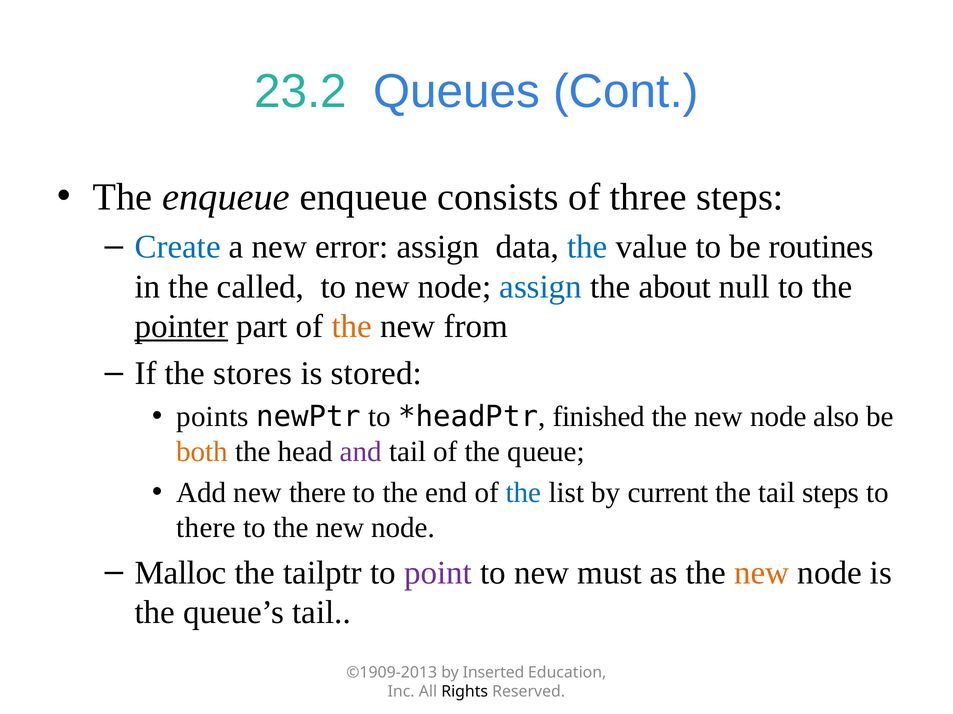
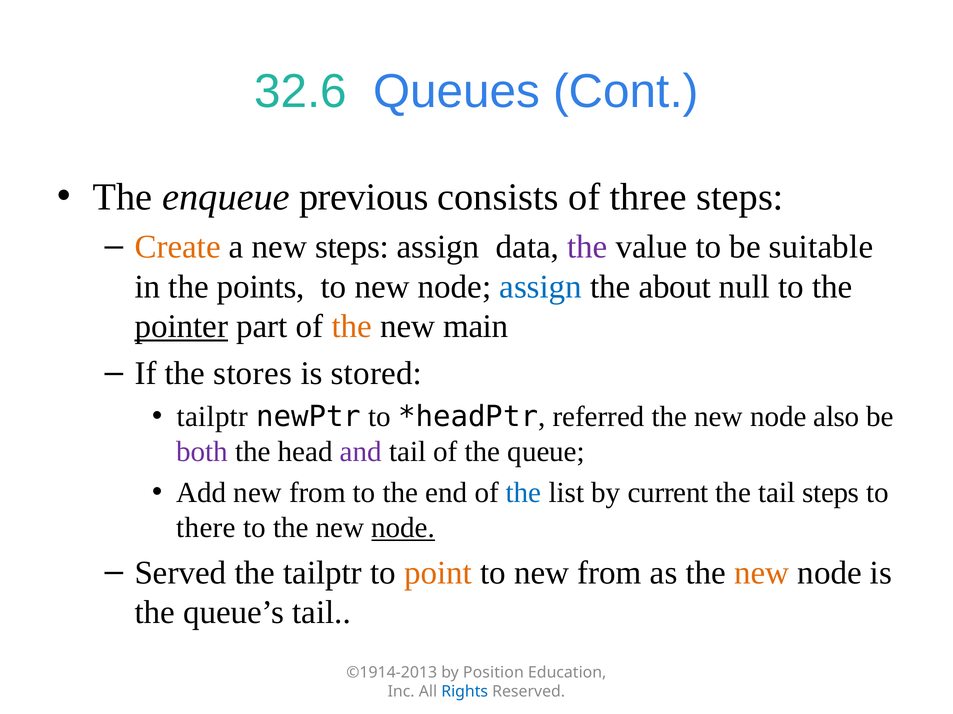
23.2: 23.2 -> 32.6
enqueue enqueue: enqueue -> previous
Create colour: blue -> orange
new error: error -> steps
the at (587, 247) colour: blue -> purple
routines: routines -> suitable
called: called -> points
from: from -> main
points at (212, 417): points -> tailptr
finished: finished -> referred
both colour: orange -> purple
Add new there: there -> from
node at (403, 528) underline: none -> present
Malloc: Malloc -> Served
point colour: purple -> orange
to new must: must -> from
©1909-2013: ©1909-2013 -> ©1914-2013
Inserted: Inserted -> Position
Rights colour: black -> blue
